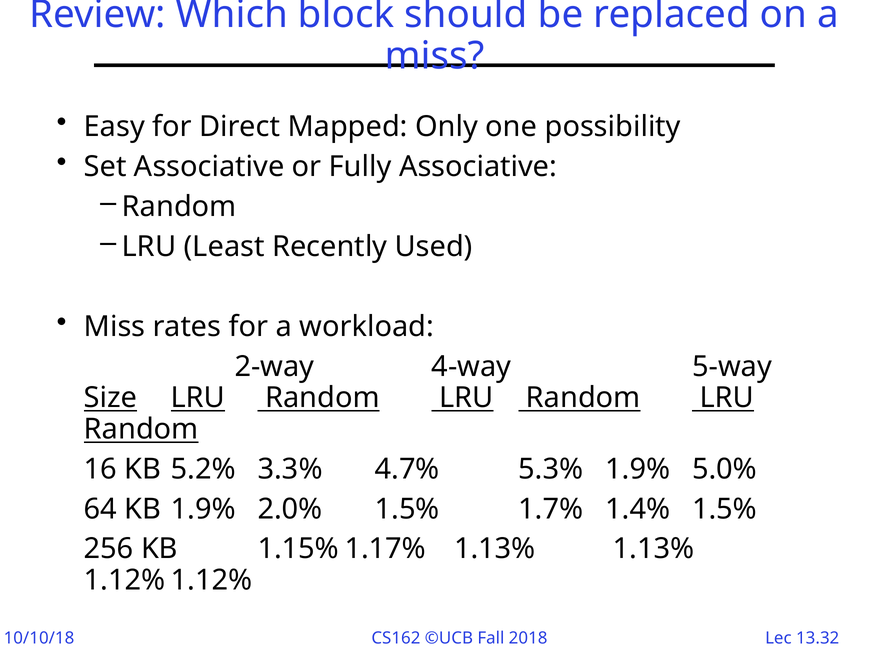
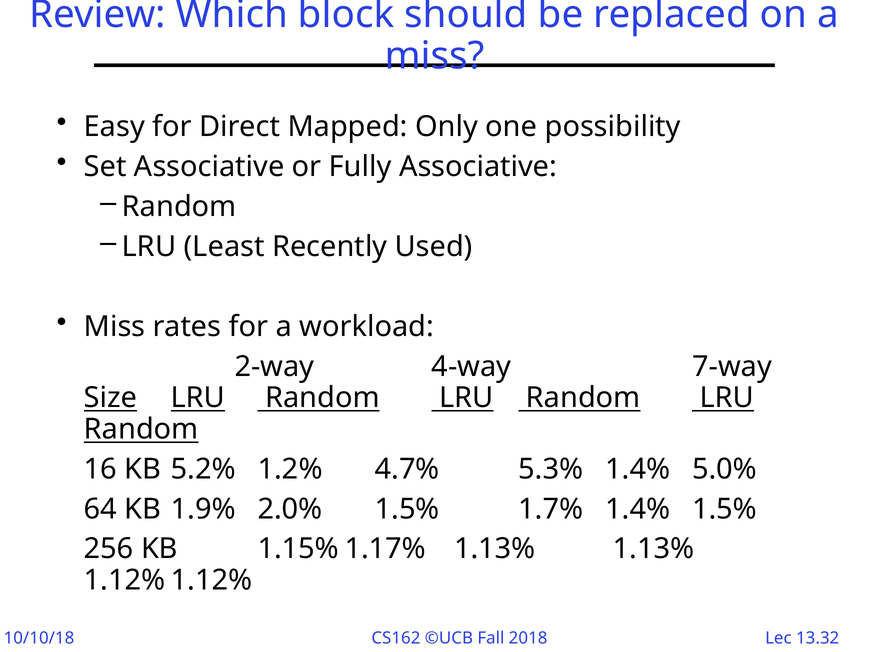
5-way: 5-way -> 7-way
3.3%: 3.3% -> 1.2%
5.3% 1.9%: 1.9% -> 1.4%
